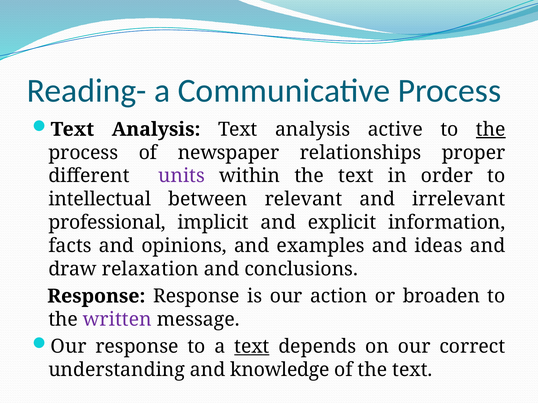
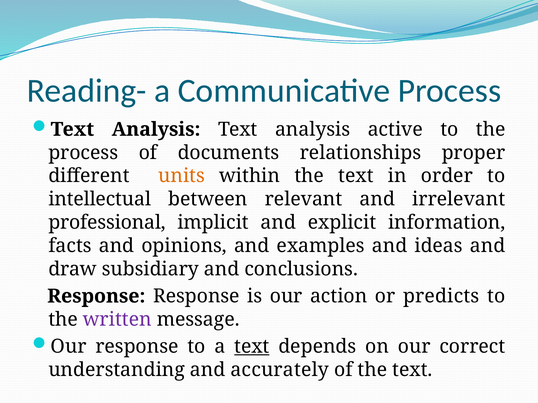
the at (491, 130) underline: present -> none
newspaper: newspaper -> documents
units colour: purple -> orange
relaxation: relaxation -> subsidiary
broaden: broaden -> predicts
knowledge: knowledge -> accurately
